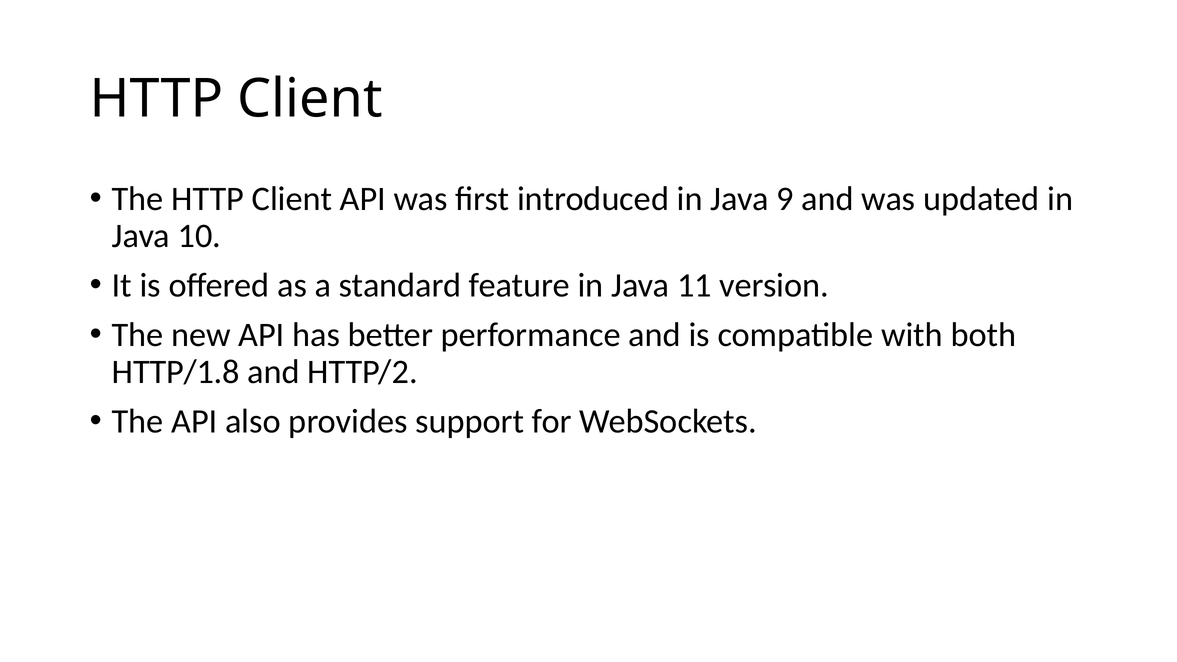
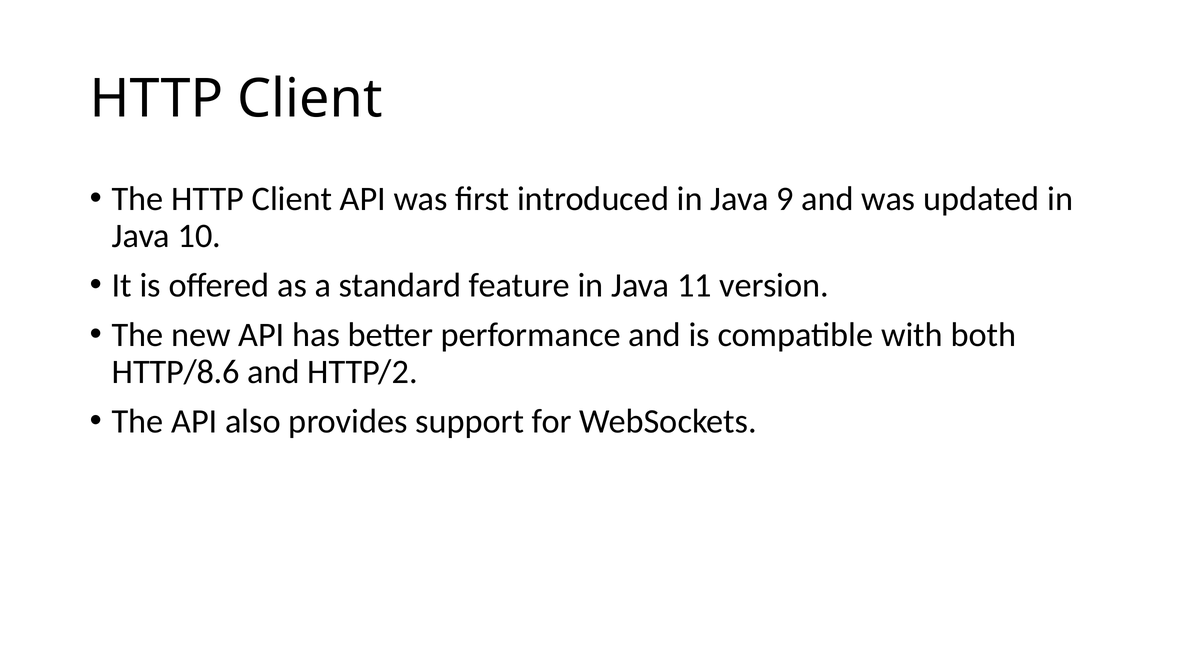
HTTP/1.8: HTTP/1.8 -> HTTP/8.6
